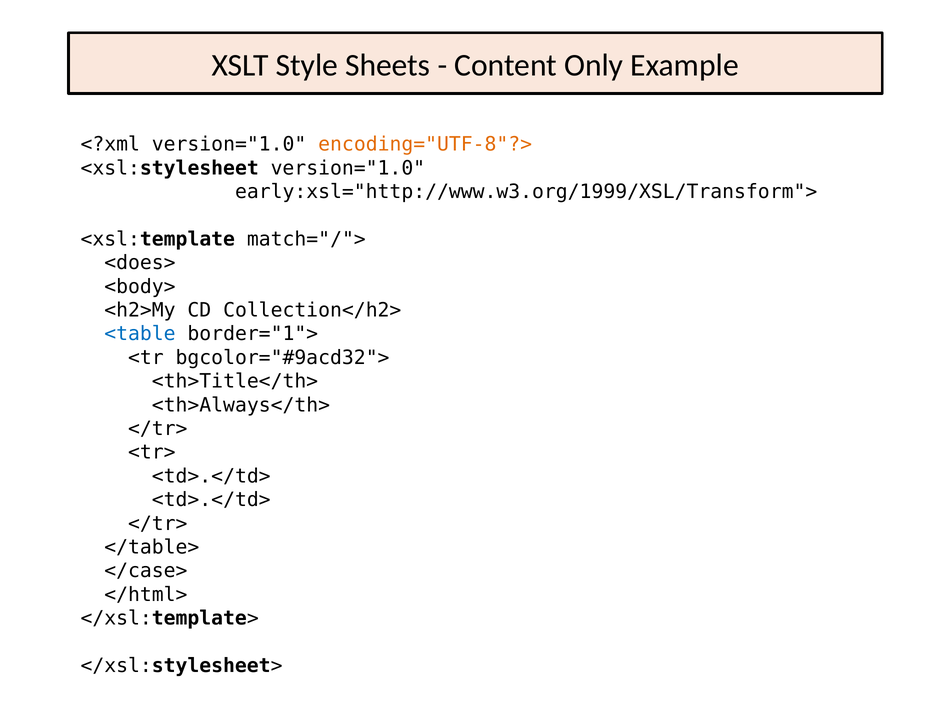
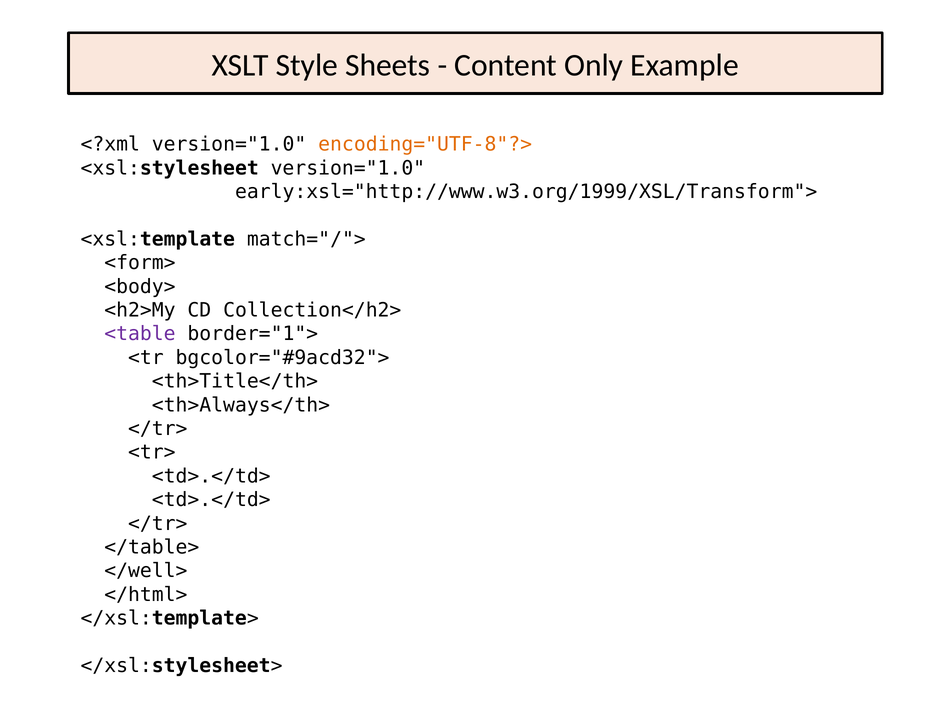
<does>: <does> -> <form>
<table colour: blue -> purple
</case>: </case> -> </well>
